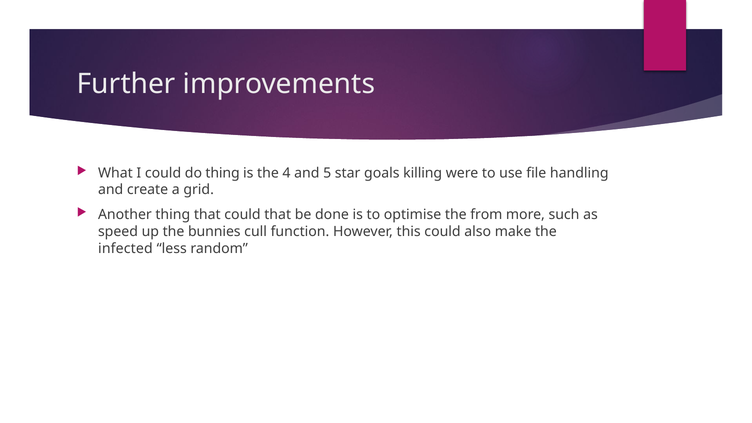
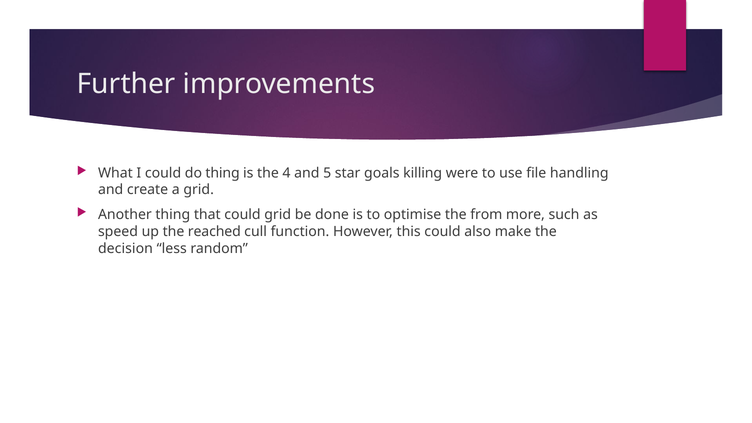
could that: that -> grid
bunnies: bunnies -> reached
infected: infected -> decision
